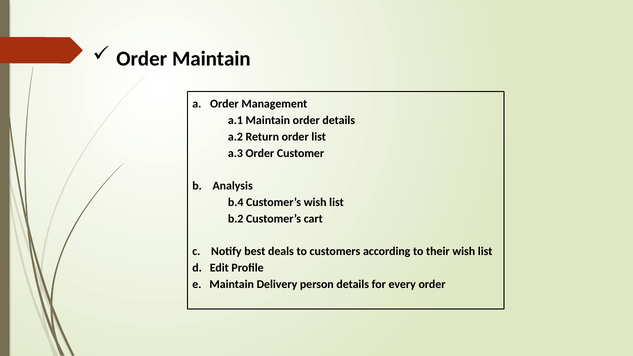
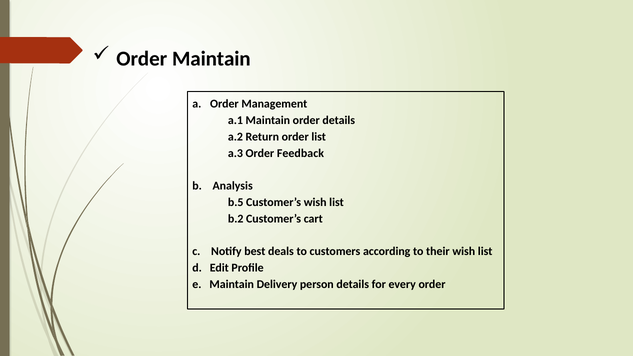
Customer: Customer -> Feedback
b.4: b.4 -> b.5
